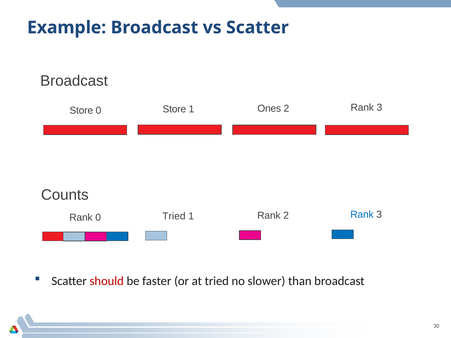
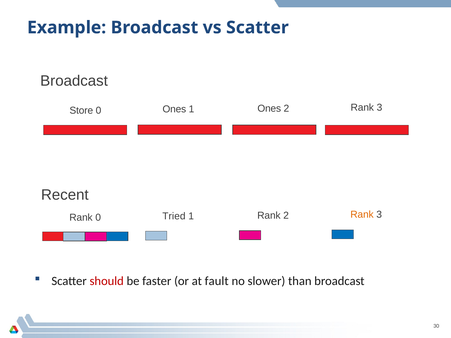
0 Store: Store -> Ones
Counts: Counts -> Recent
Rank at (362, 215) colour: blue -> orange
at tried: tried -> fault
